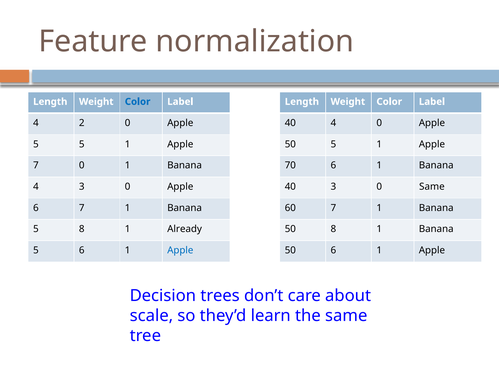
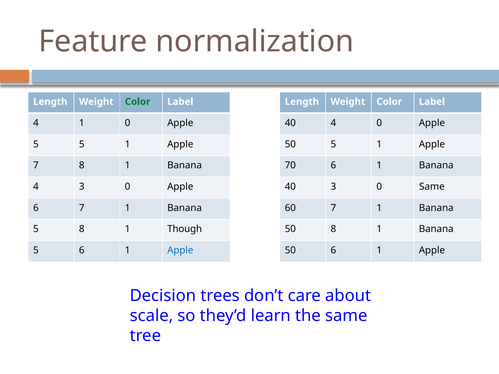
Color at (138, 102) colour: blue -> green
4 2: 2 -> 1
7 0: 0 -> 8
Already: Already -> Though
